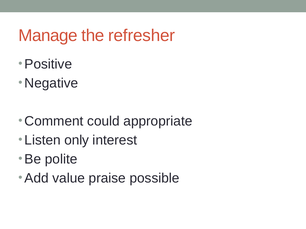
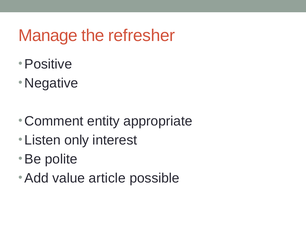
could: could -> entity
praise: praise -> article
